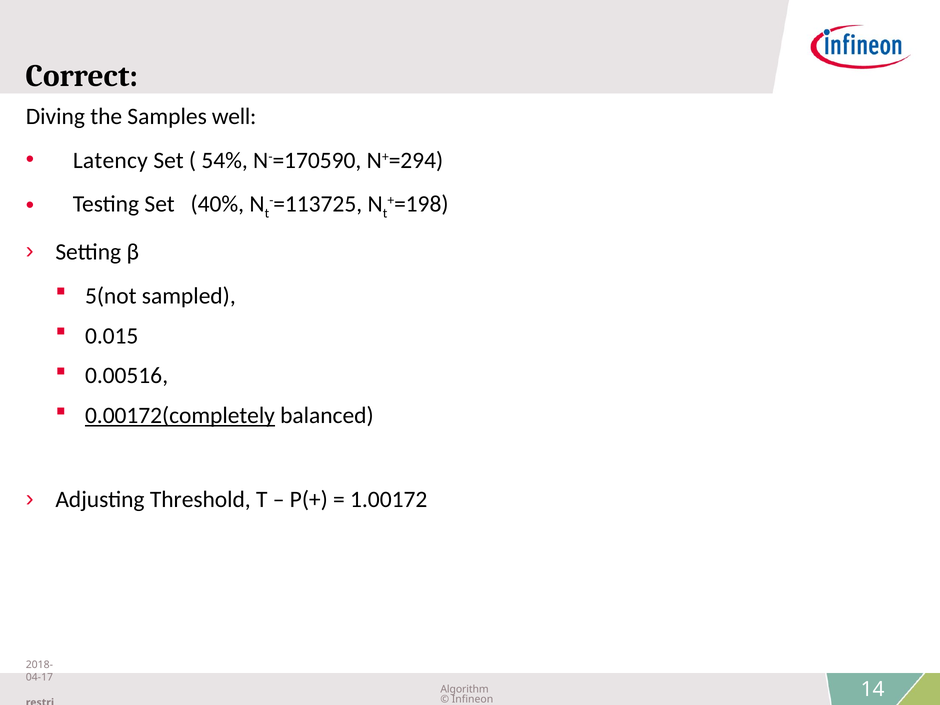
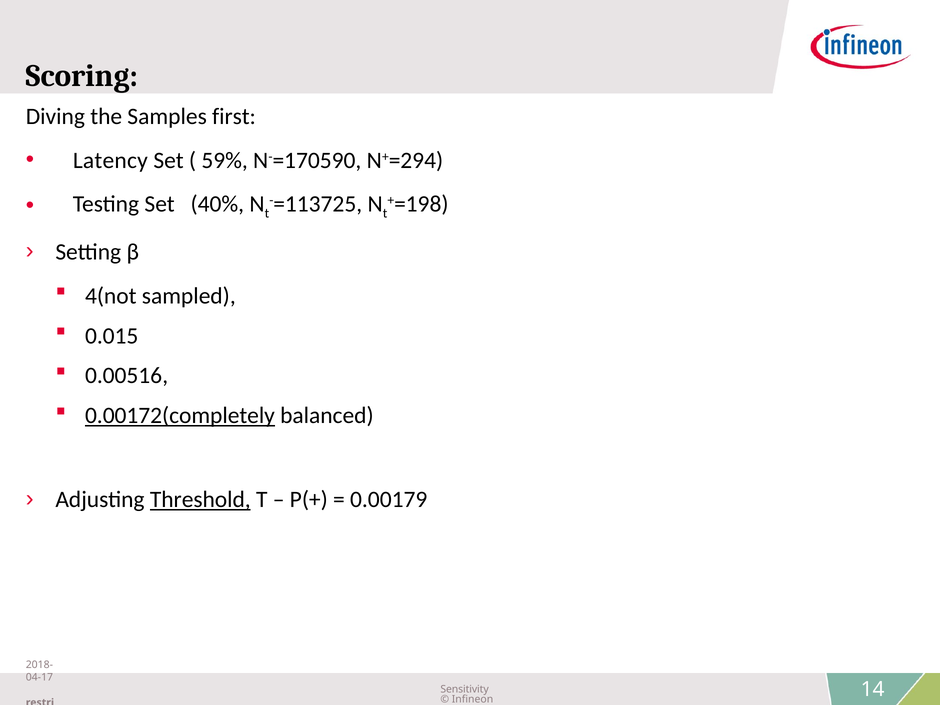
Correct: Correct -> Scoring
well: well -> first
54%: 54% -> 59%
5(not: 5(not -> 4(not
Threshold underline: none -> present
1.00172: 1.00172 -> 0.00179
Algorithm: Algorithm -> Sensitivity
